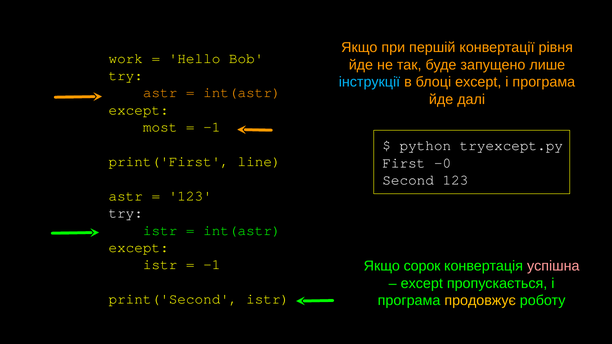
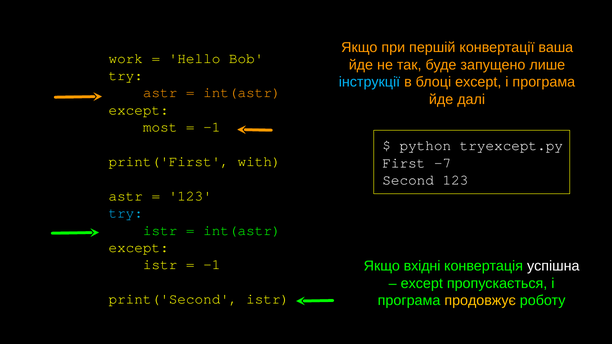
рівня: рівня -> ваша
line: line -> with
-0: -0 -> -7
try at (126, 213) colour: white -> light blue
сорок: сорок -> вхідні
успішна colour: pink -> white
